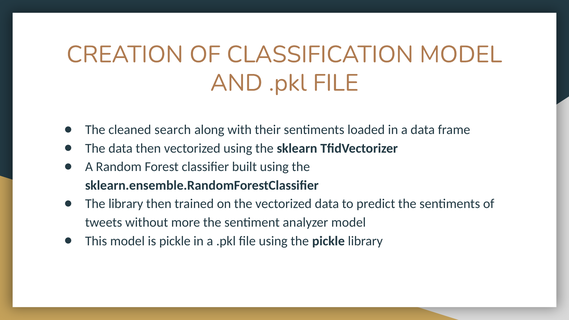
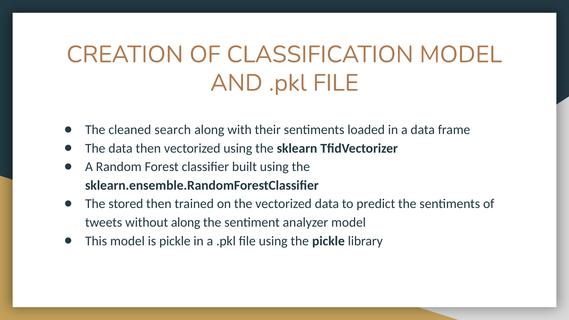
The library: library -> stored
without more: more -> along
